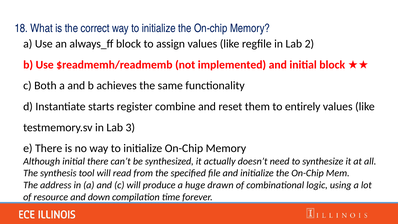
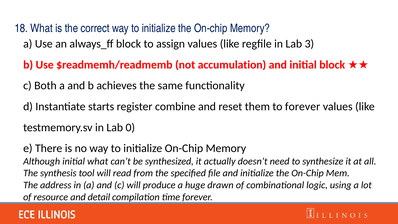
2: 2 -> 3
implemented: implemented -> accumulation
to entirely: entirely -> forever
3: 3 -> 0
initial there: there -> what
down: down -> detail
